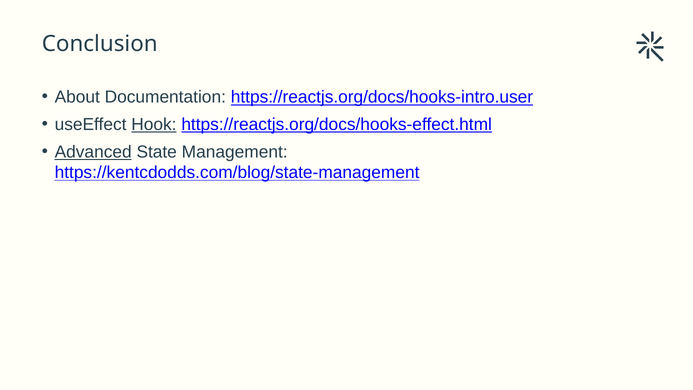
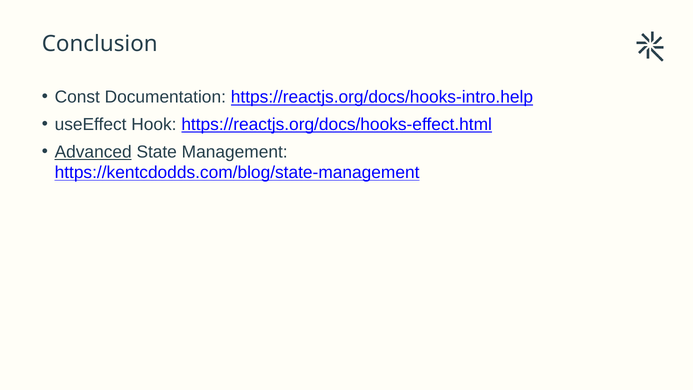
About: About -> Const
https://reactjs.org/docs/hooks-intro.user: https://reactjs.org/docs/hooks-intro.user -> https://reactjs.org/docs/hooks-intro.help
Hook underline: present -> none
